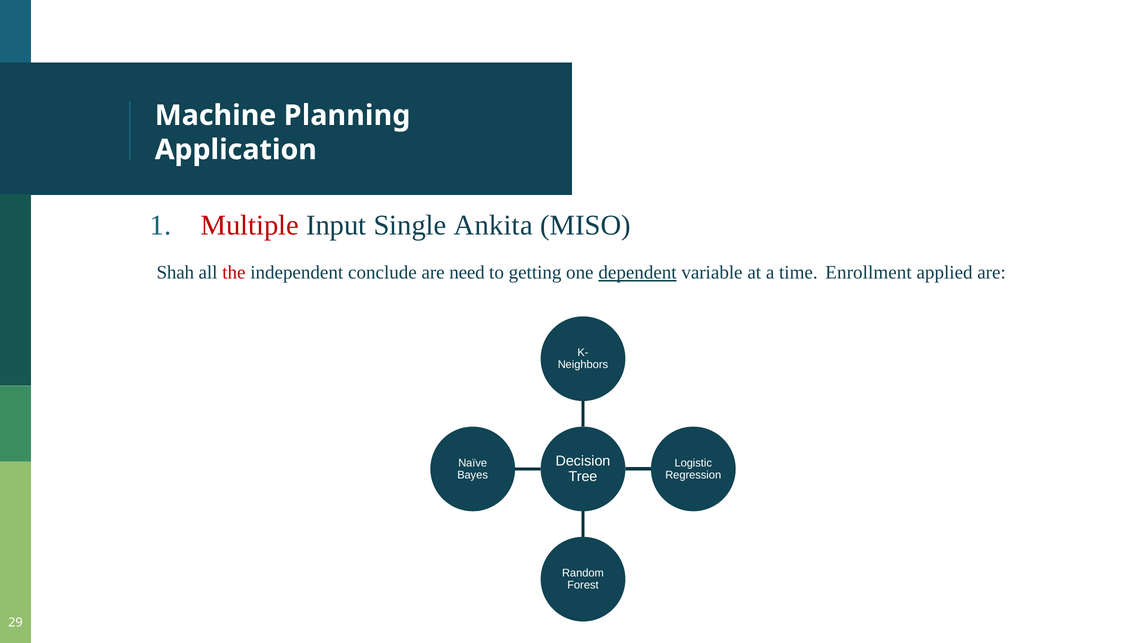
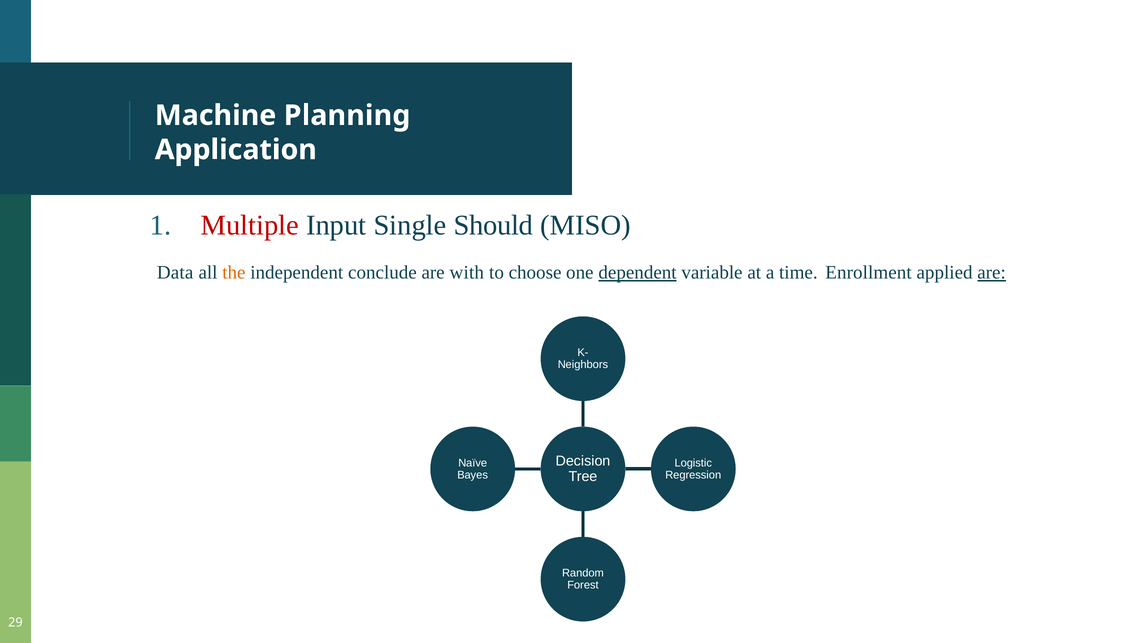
Ankita: Ankita -> Should
Shah: Shah -> Data
the colour: red -> orange
need: need -> with
getting: getting -> choose
are at (992, 273) underline: none -> present
